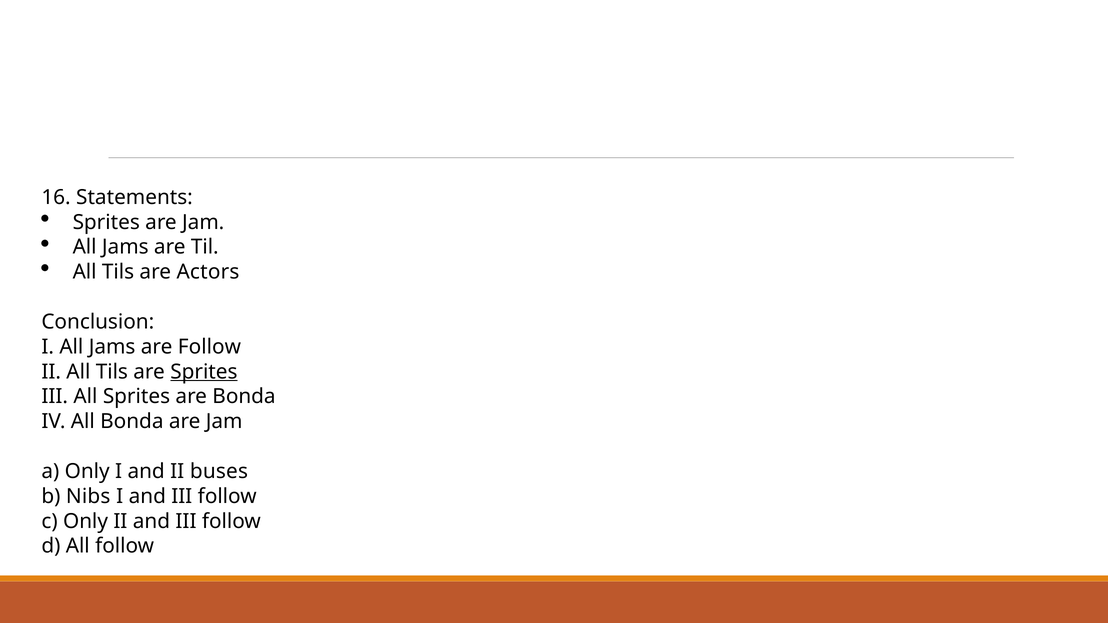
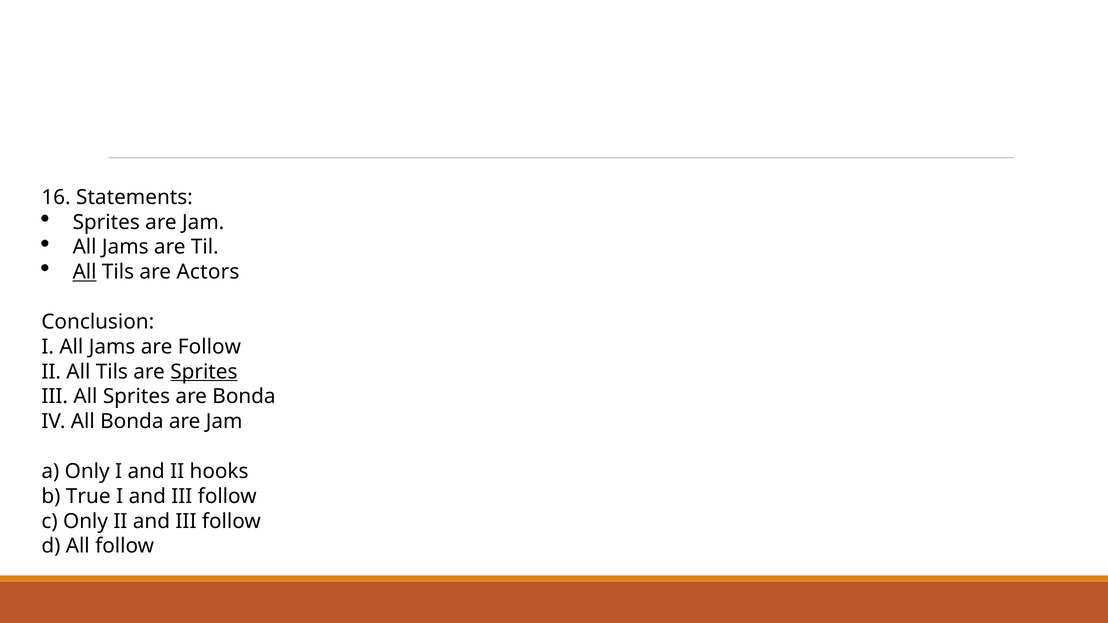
All at (85, 272) underline: none -> present
buses: buses -> hooks
Nibs: Nibs -> True
